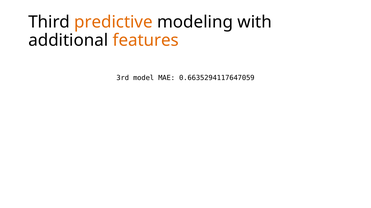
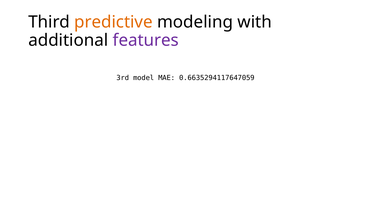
features colour: orange -> purple
